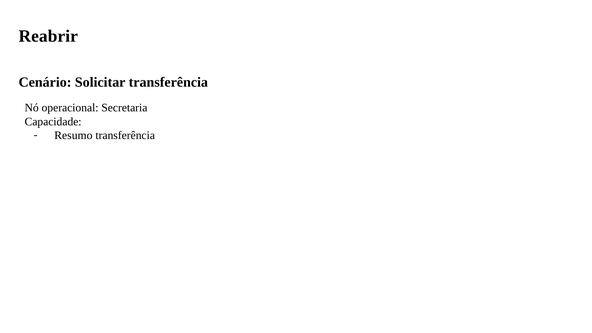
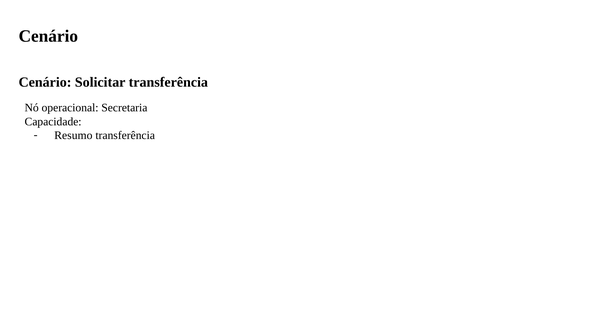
Reabrir at (48, 36): Reabrir -> Cenário
